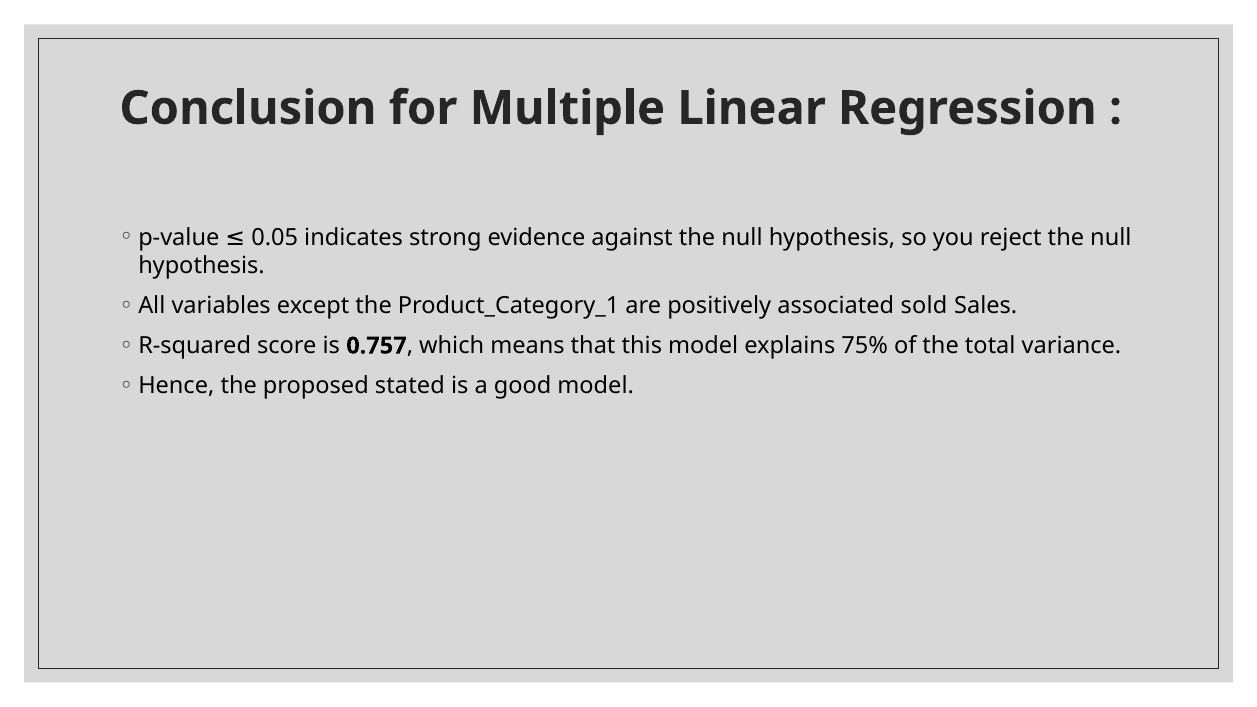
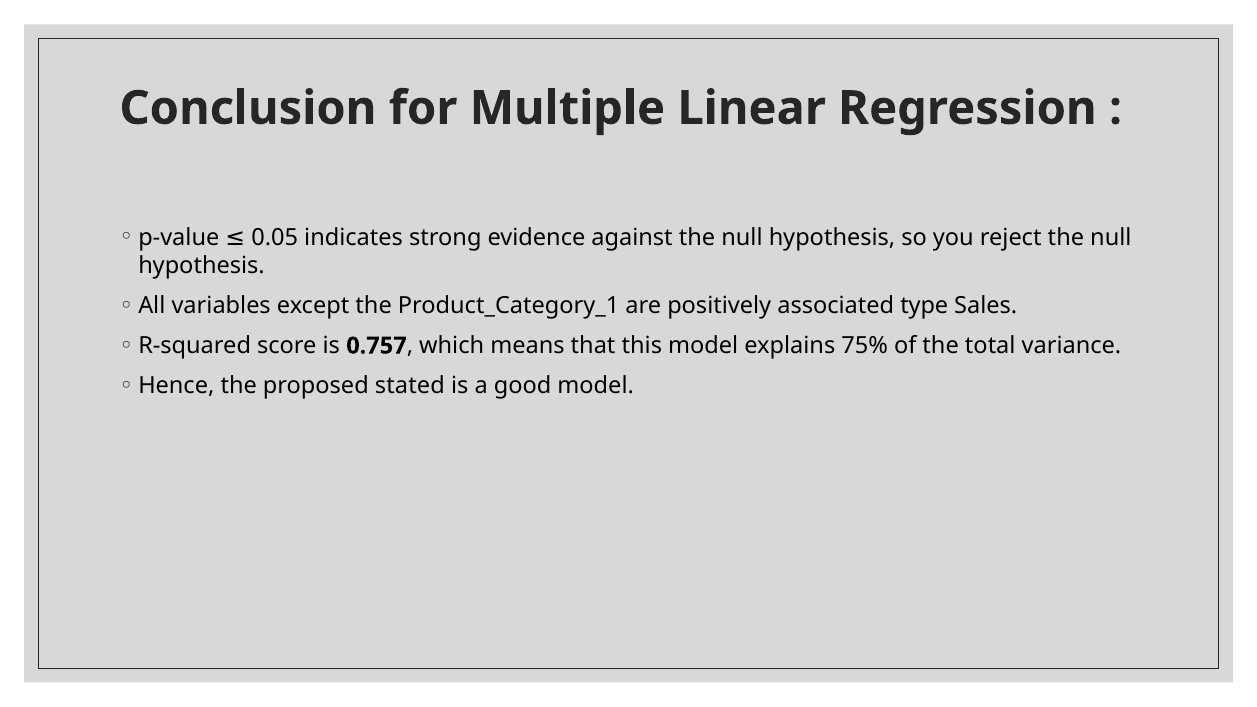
sold: sold -> type
